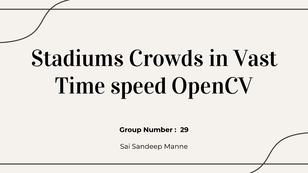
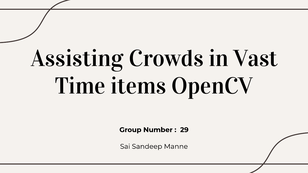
Stadiums: Stadiums -> Assisting
speed: speed -> items
